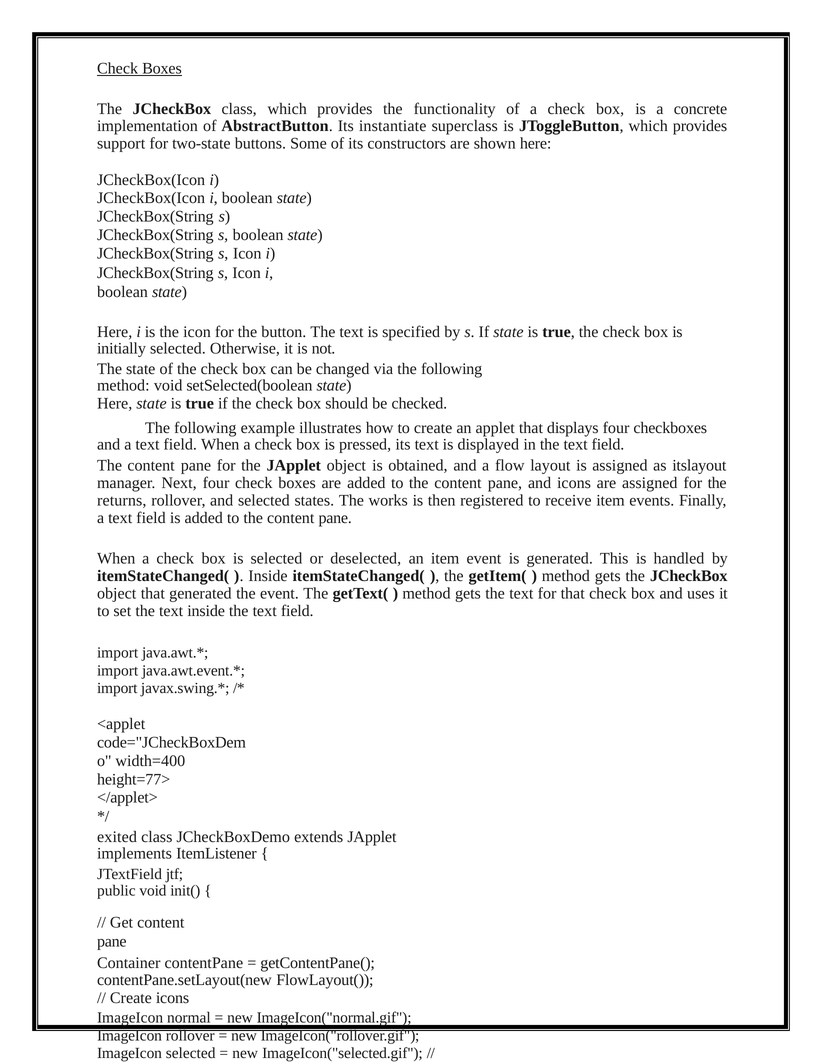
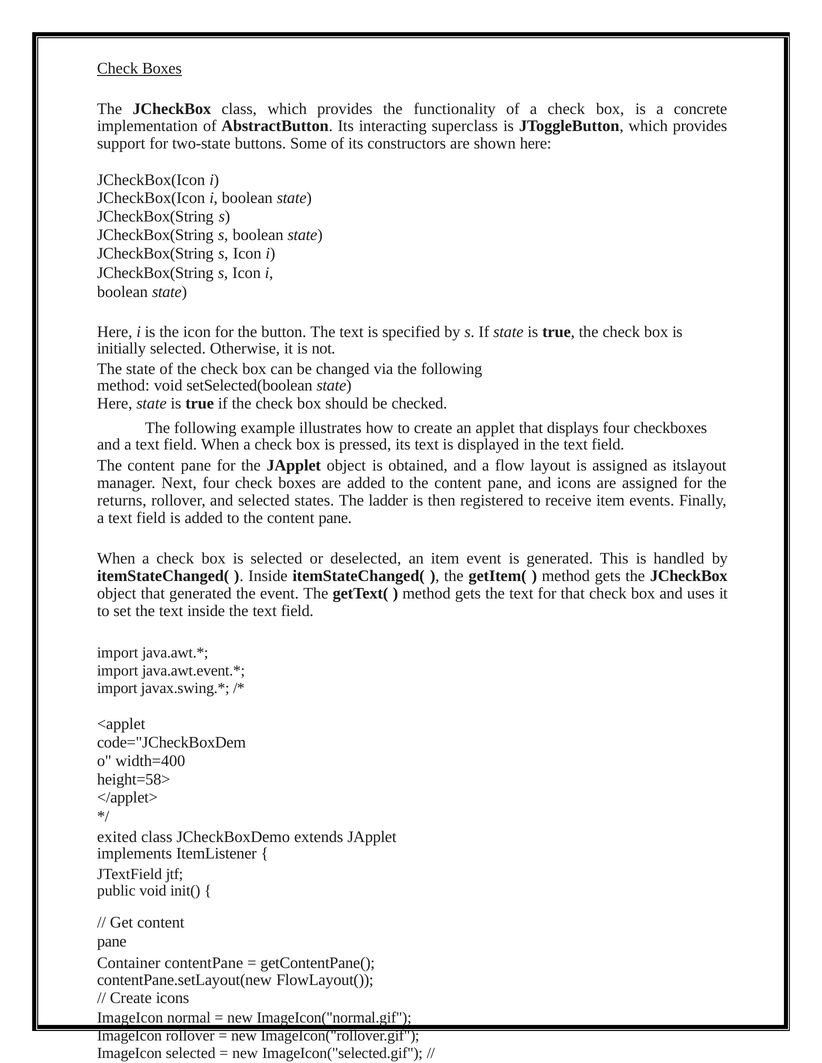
instantiate: instantiate -> interacting
works: works -> ladder
height=77>: height=77> -> height=58>
